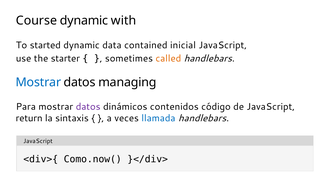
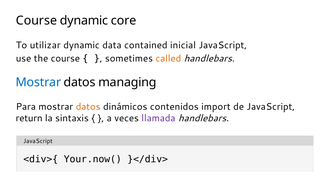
with: with -> core
started: started -> utilizar
the starter: starter -> course
datos at (88, 107) colour: purple -> orange
código: código -> import
llamada colour: blue -> purple
Como.now(: Como.now( -> Your.now(
